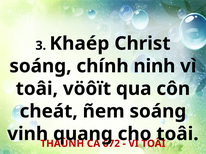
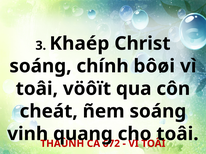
ninh: ninh -> bôøi
